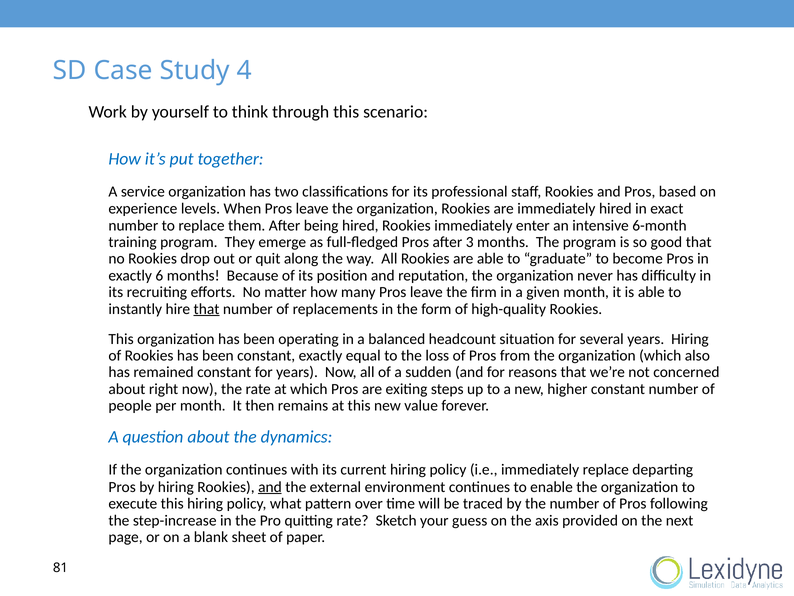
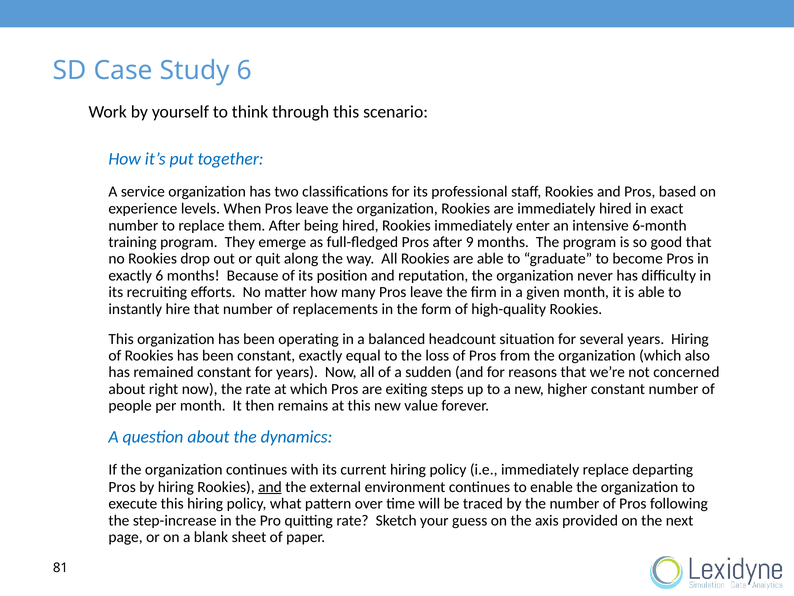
Study 4: 4 -> 6
3: 3 -> 9
that at (207, 309) underline: present -> none
